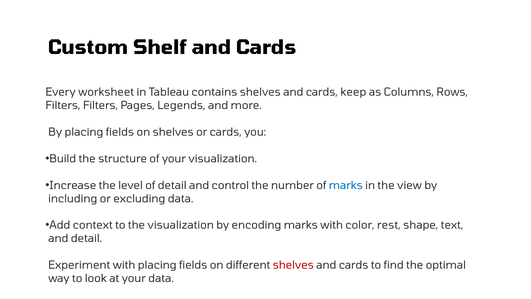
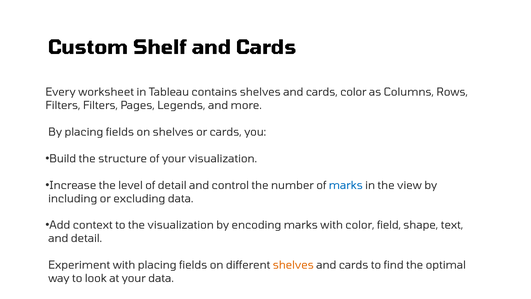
cards keep: keep -> color
rest: rest -> field
shelves at (293, 265) colour: red -> orange
